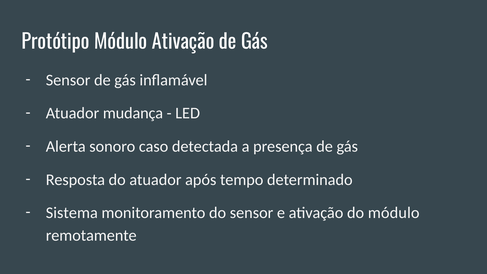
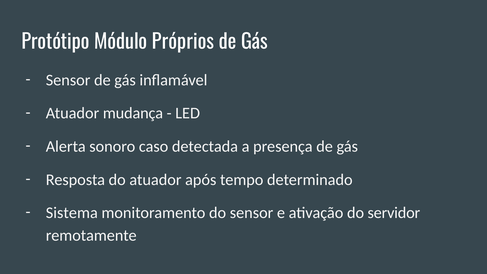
Módulo Ativação: Ativação -> Próprios
do módulo: módulo -> servidor
